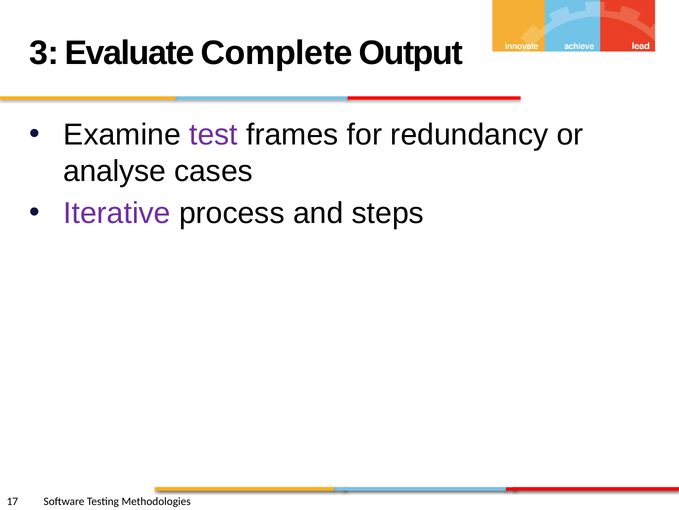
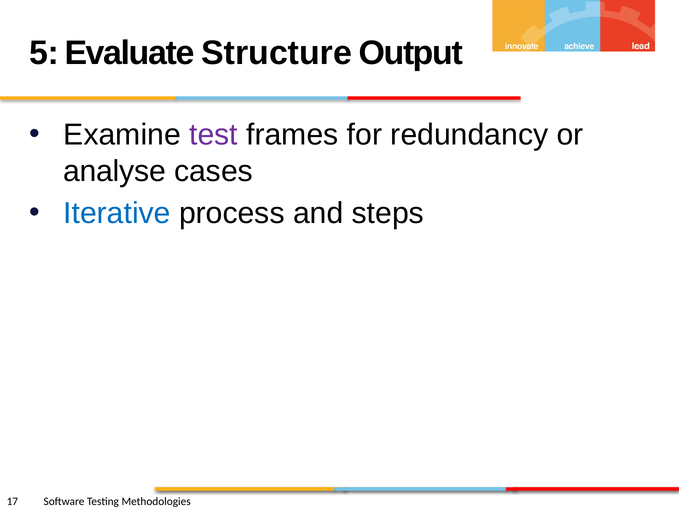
3: 3 -> 5
Complete: Complete -> Structure
Iterative colour: purple -> blue
